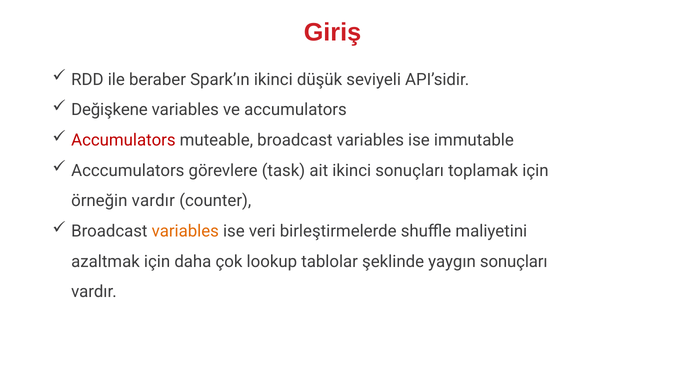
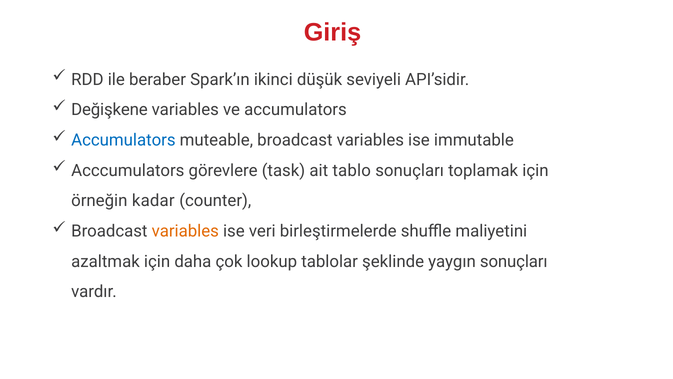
Accumulators at (123, 140) colour: red -> blue
ait ikinci: ikinci -> tablo
örneğin vardır: vardır -> kadar
